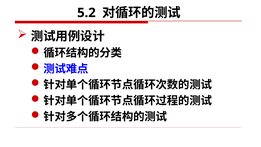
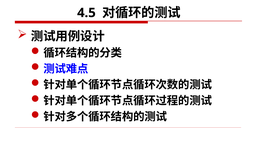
5.2: 5.2 -> 4.5
